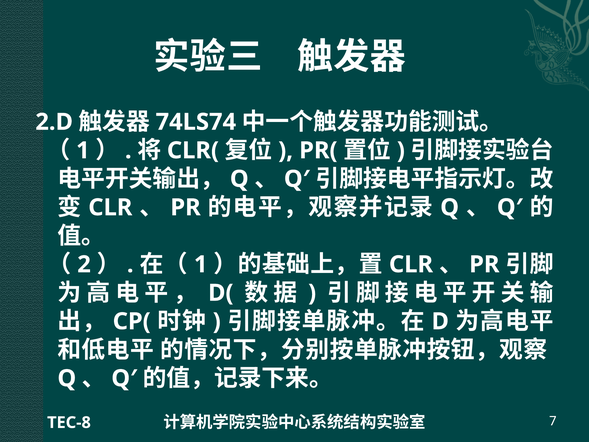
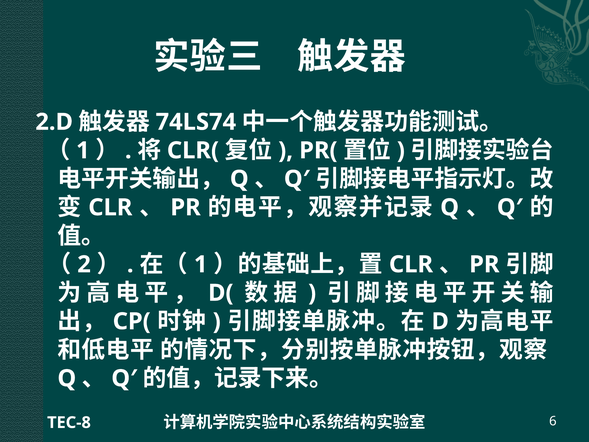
7: 7 -> 6
